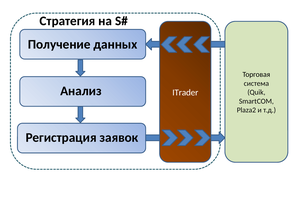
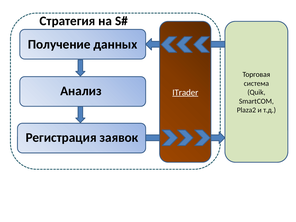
ITrader underline: none -> present
